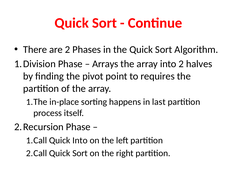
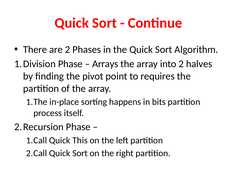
last: last -> bits
Quick Into: Into -> This
